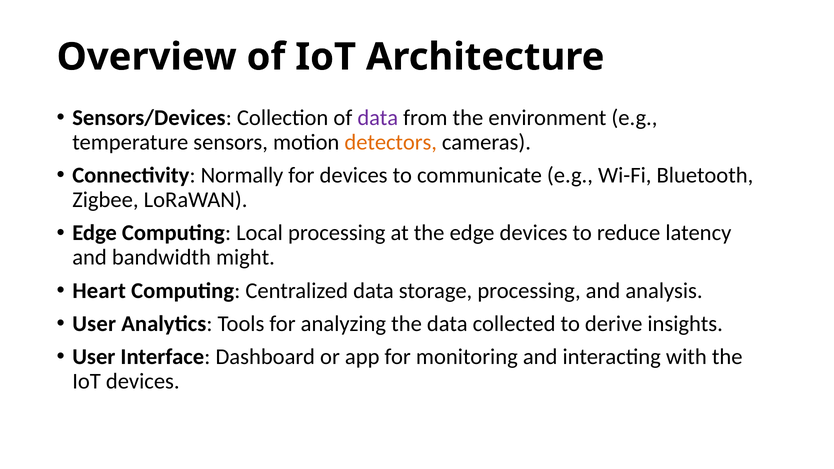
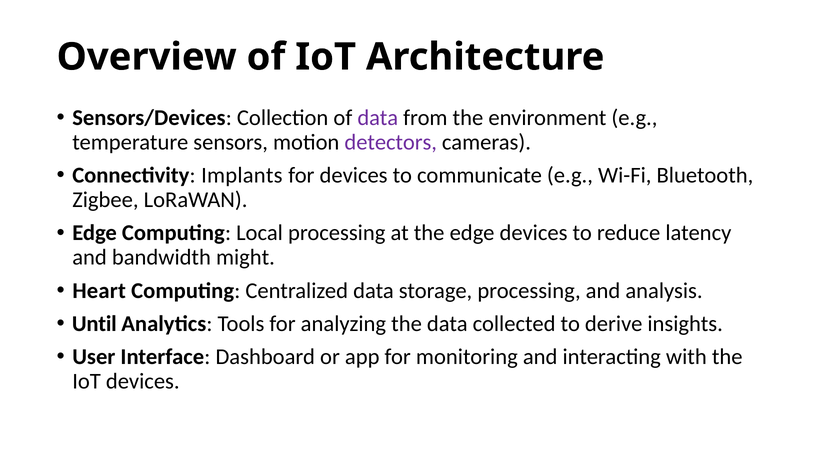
detectors colour: orange -> purple
Normally: Normally -> Implants
User at (94, 324): User -> Until
